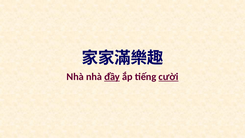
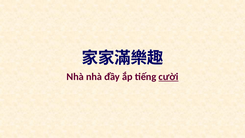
đầy underline: present -> none
